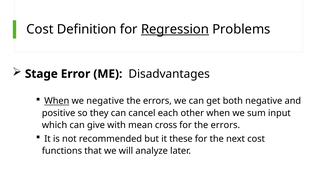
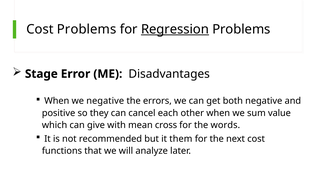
Cost Definition: Definition -> Problems
When at (57, 101) underline: present -> none
input: input -> value
for the errors: errors -> words
these: these -> them
